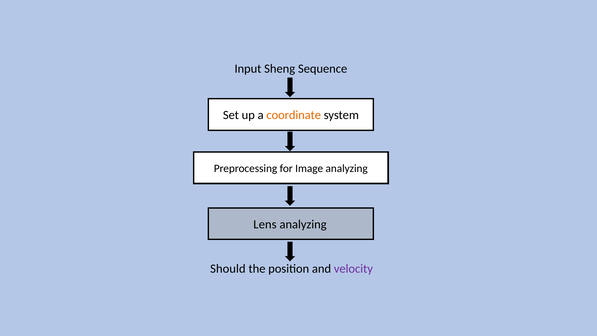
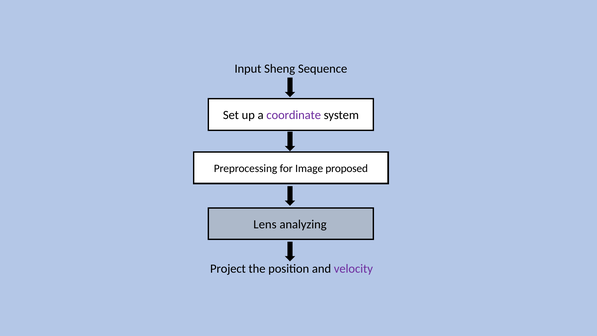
coordinate colour: orange -> purple
Image analyzing: analyzing -> proposed
Should: Should -> Project
